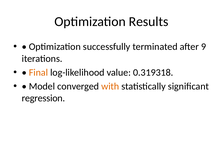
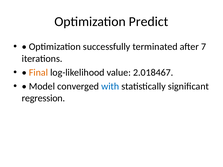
Results: Results -> Predict
9: 9 -> 7
0.319318: 0.319318 -> 2.018467
with colour: orange -> blue
